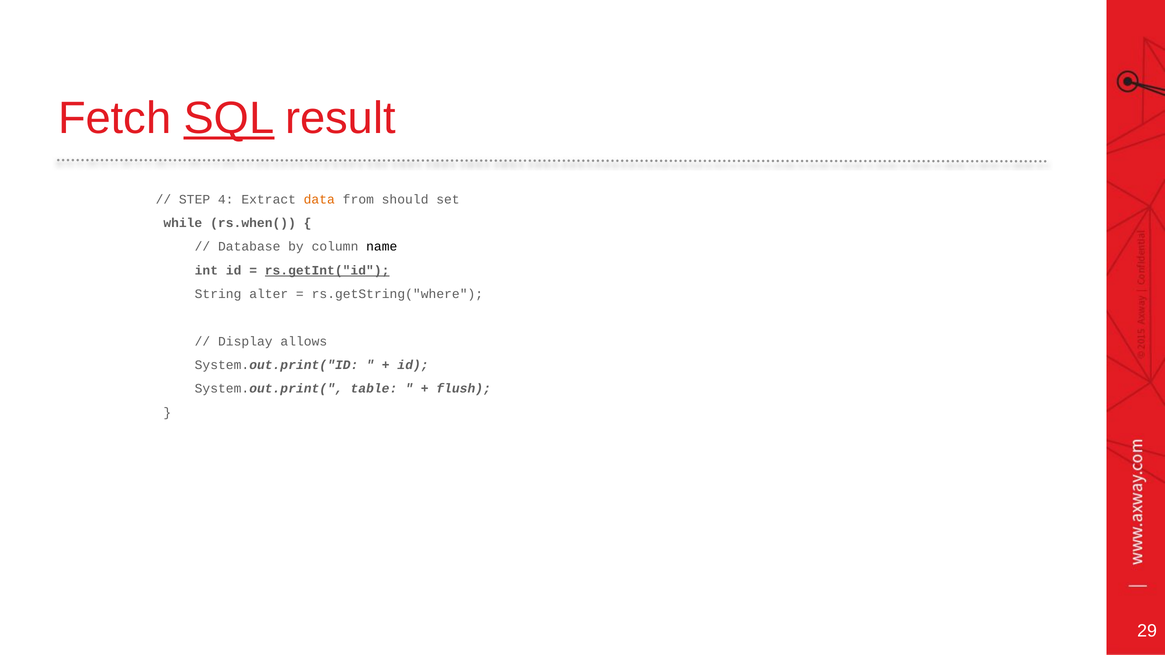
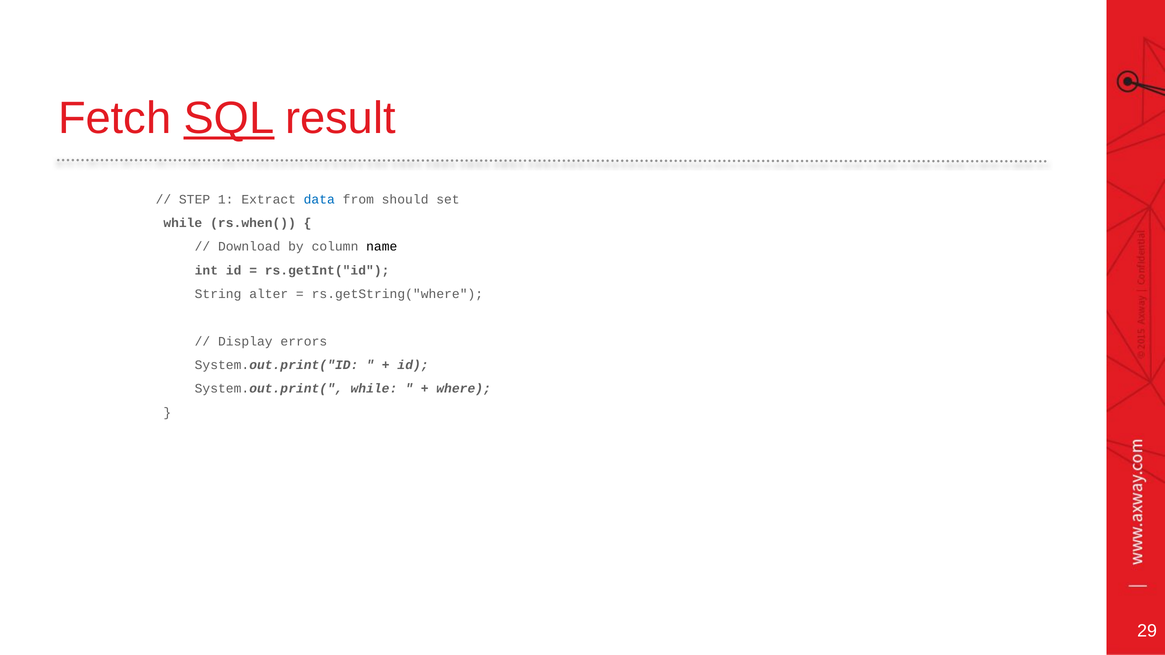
4: 4 -> 1
data colour: orange -> blue
Database: Database -> Download
rs.getInt("id underline: present -> none
allows: allows -> errors
System.out.print( table: table -> while
flush: flush -> where
